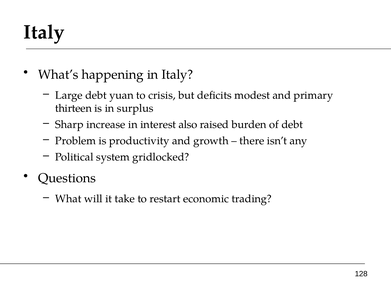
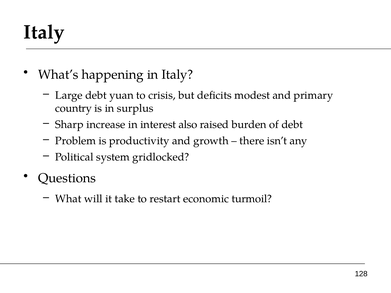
thirteen: thirteen -> country
trading: trading -> turmoil
